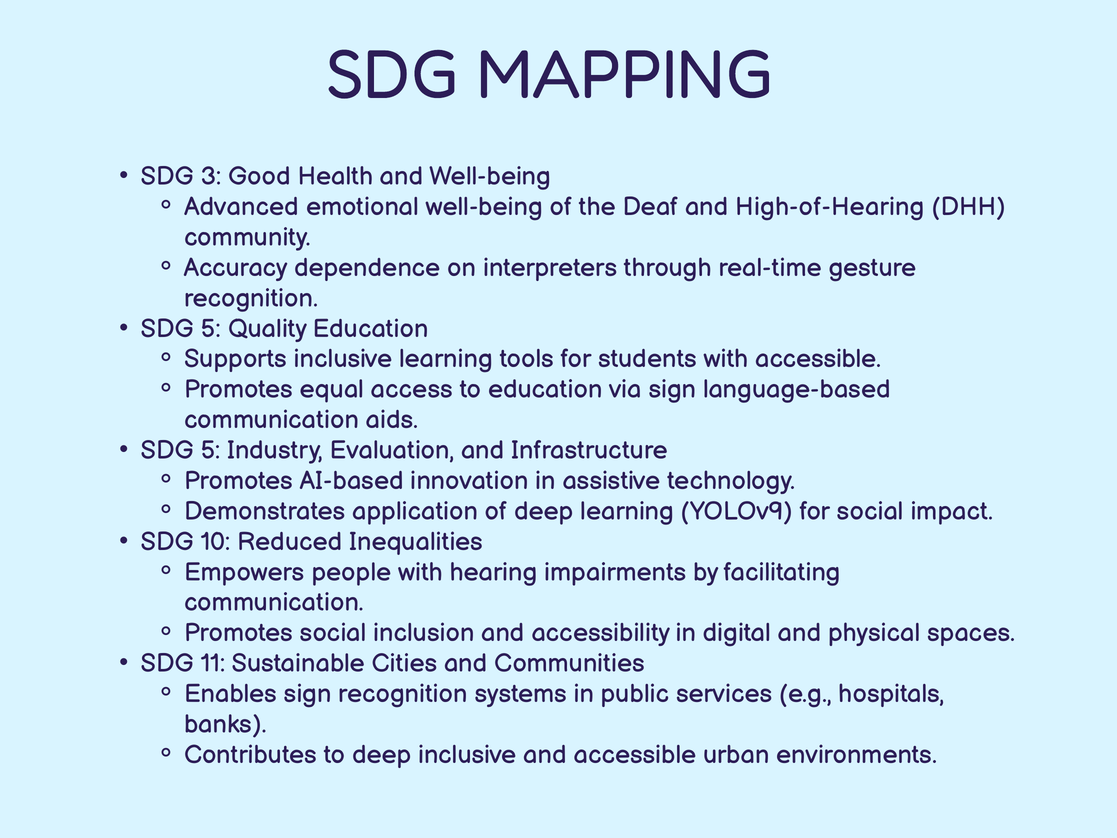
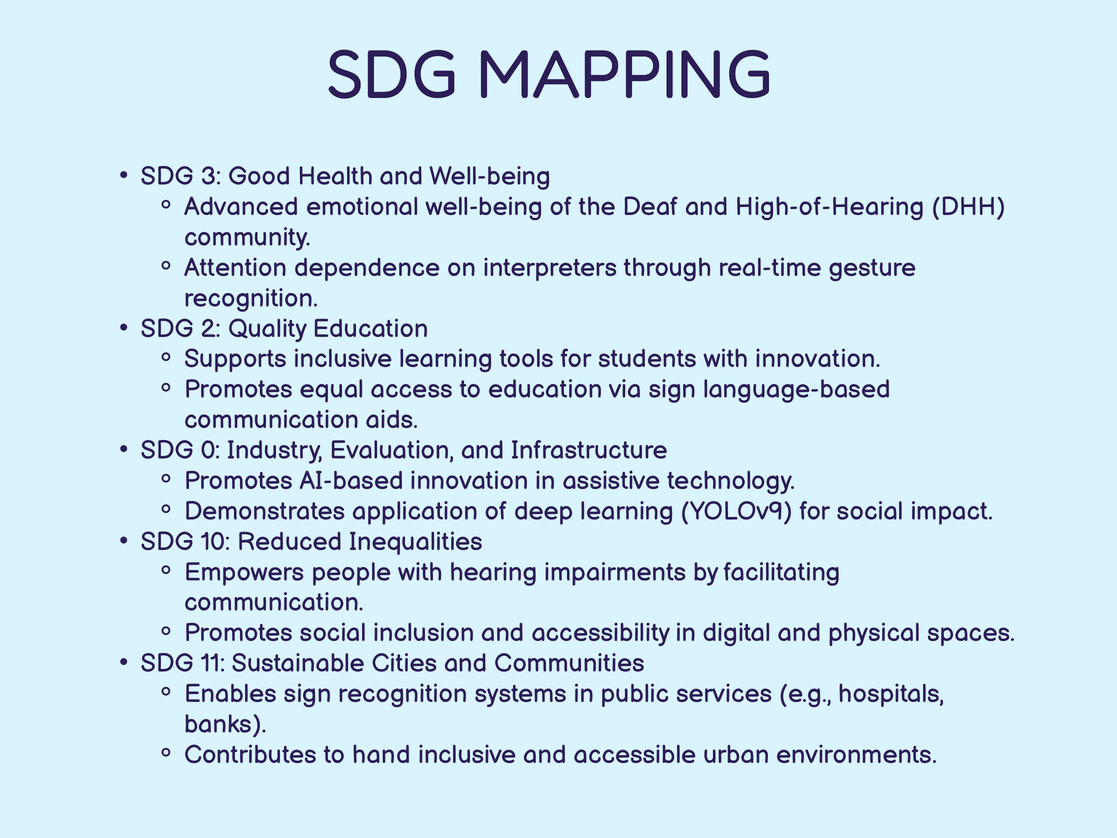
Accuracy: Accuracy -> Attention
5 at (211, 329): 5 -> 2
with accessible: accessible -> innovation
5 at (210, 450): 5 -> 0
to deep: deep -> hand
